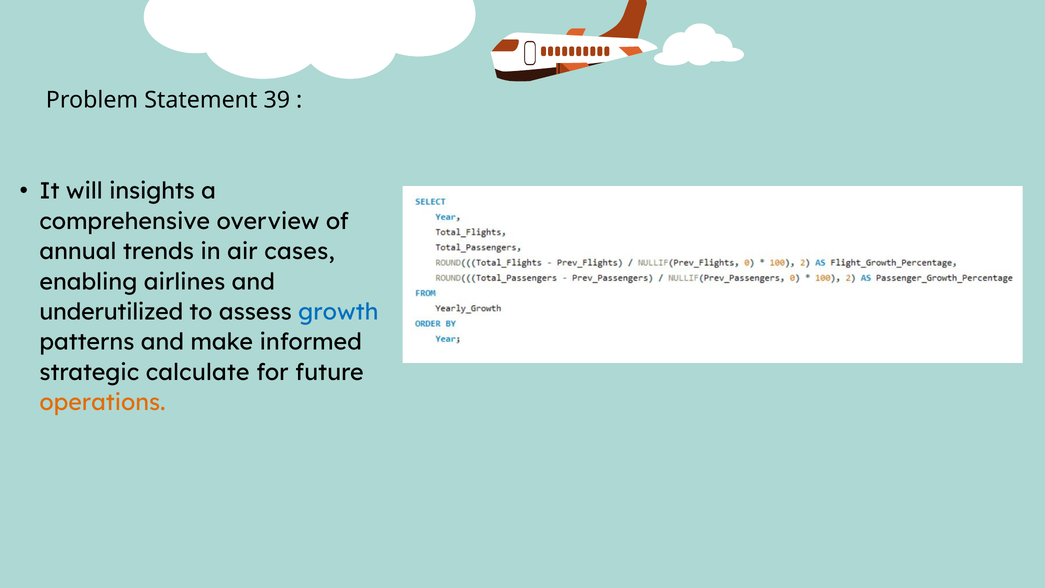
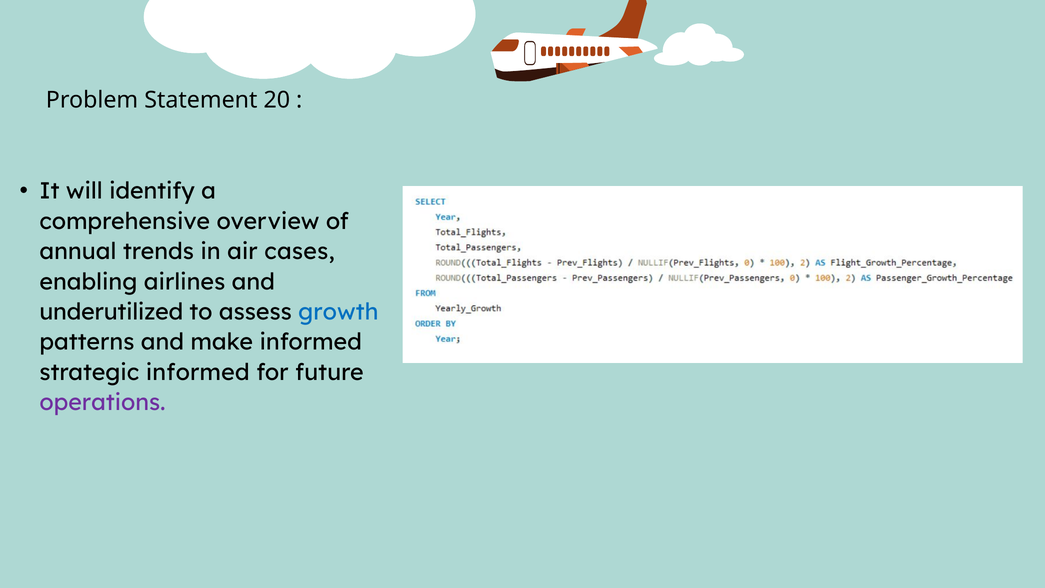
39: 39 -> 20
insights: insights -> identify
strategic calculate: calculate -> informed
operations colour: orange -> purple
